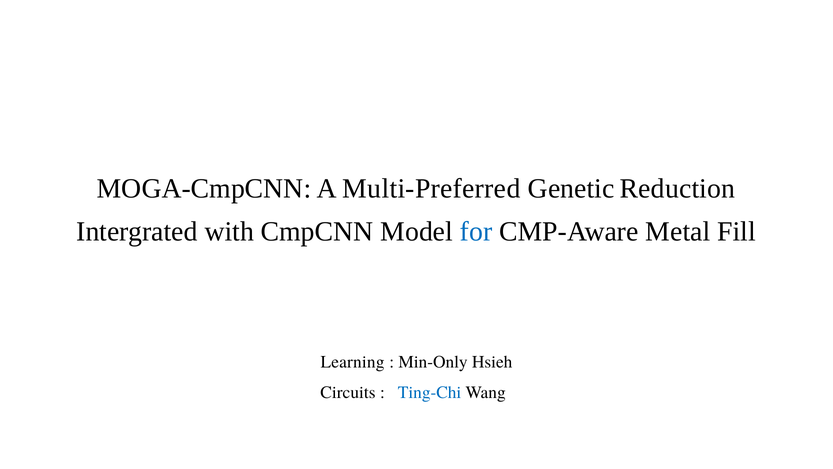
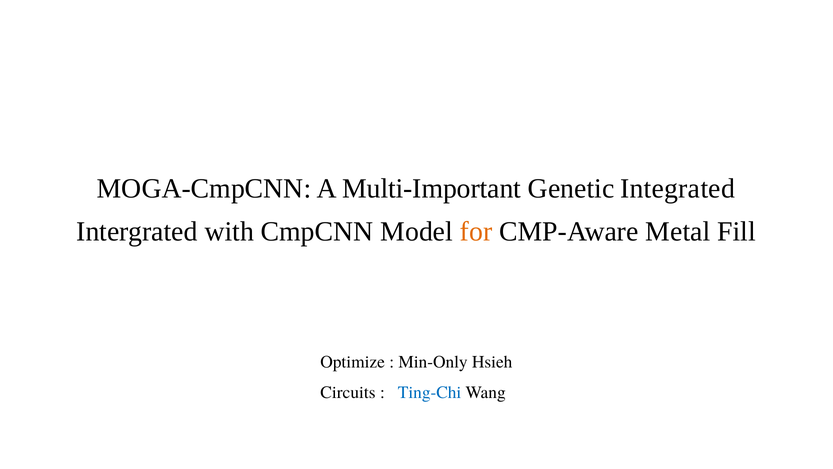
Multi-Preferred: Multi-Preferred -> Multi-Important
Reduction: Reduction -> Integrated
for colour: blue -> orange
Learning: Learning -> Optimize
